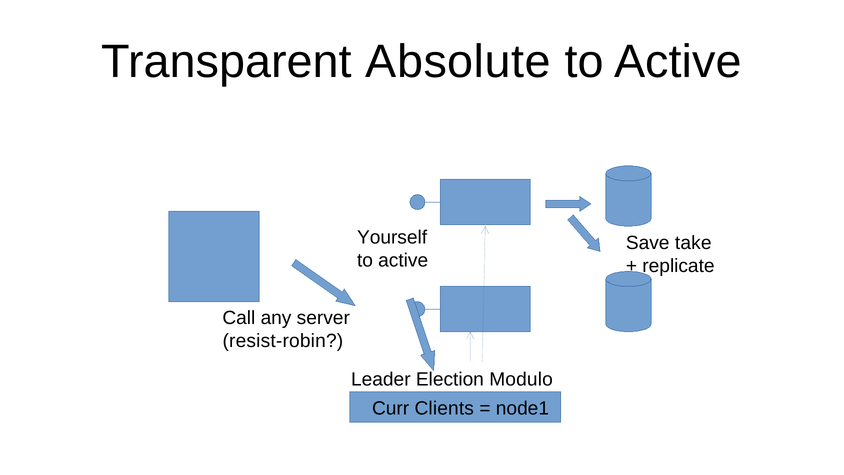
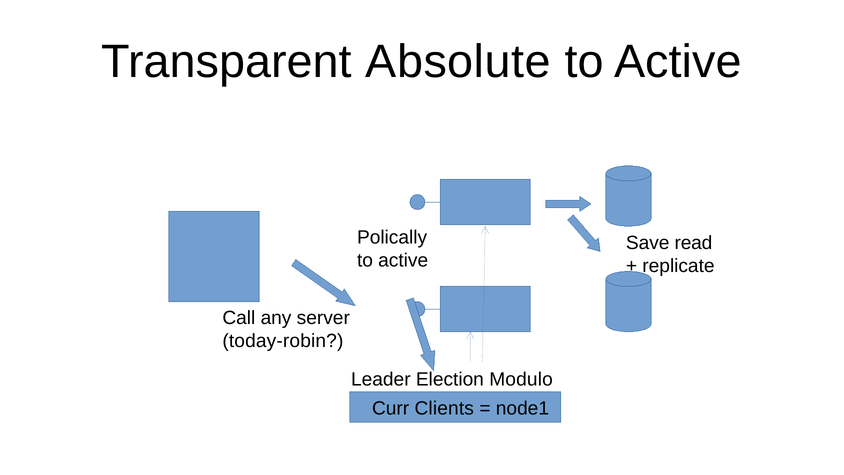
Yourself: Yourself -> Polically
take: take -> read
resist-robin: resist-robin -> today-robin
